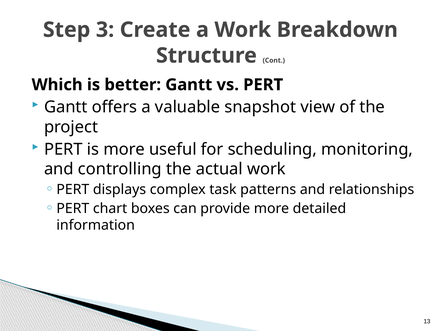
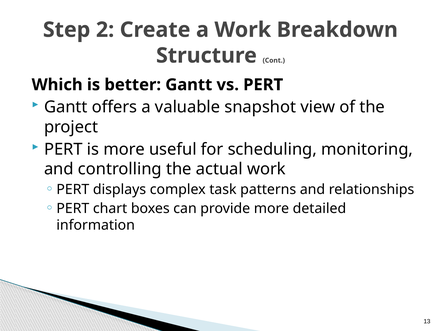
3: 3 -> 2
